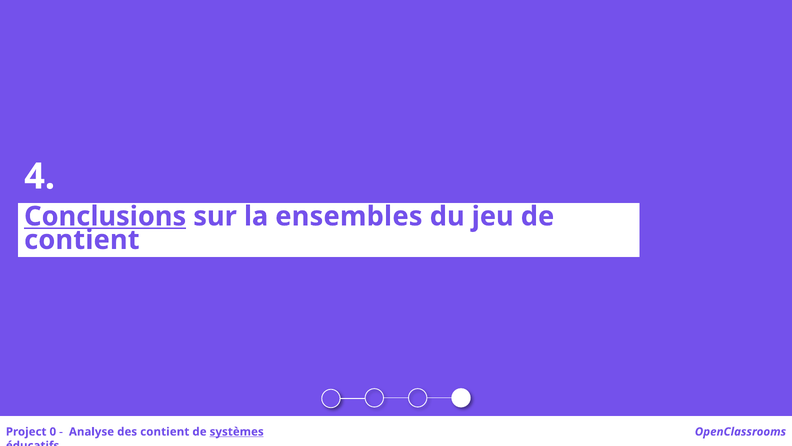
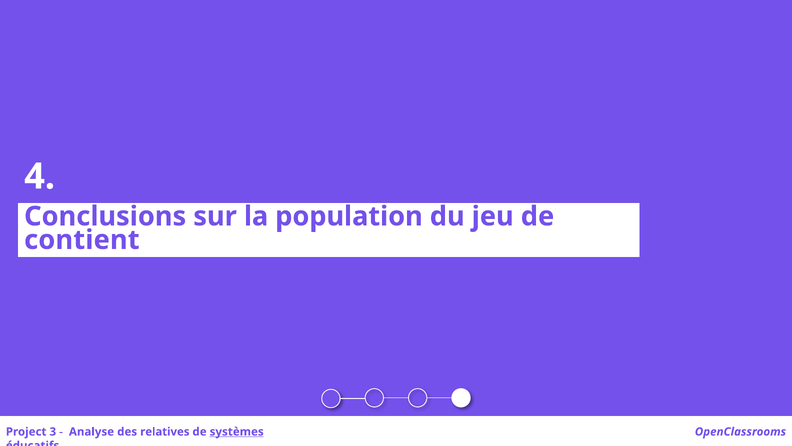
Conclusions underline: present -> none
ensembles: ensembles -> population
0: 0 -> 3
des contient: contient -> relatives
